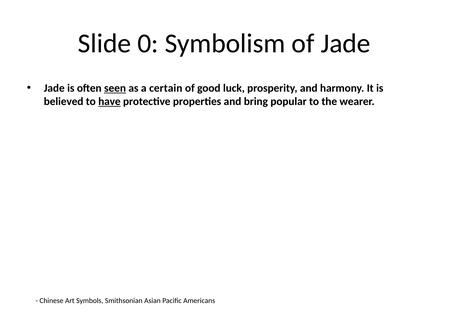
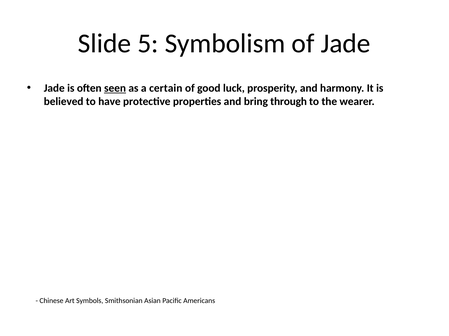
0: 0 -> 5
have underline: present -> none
popular: popular -> through
